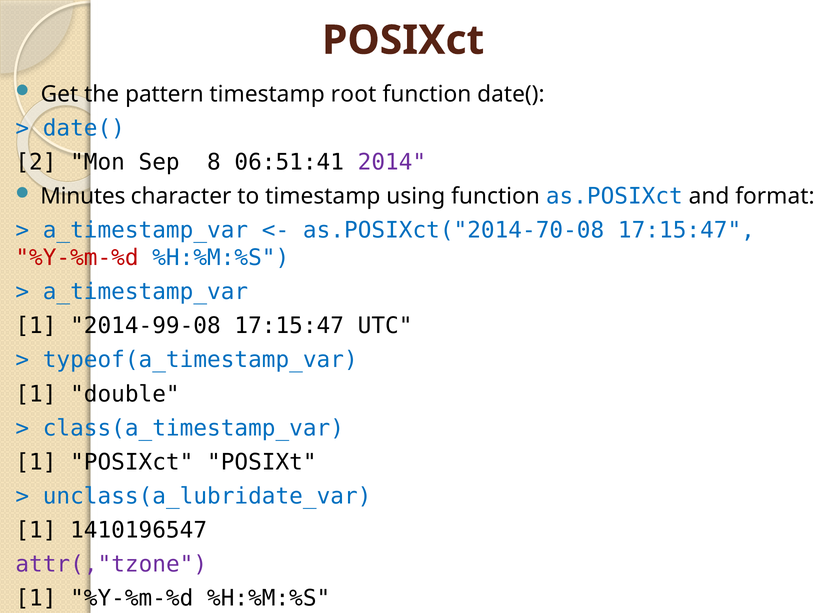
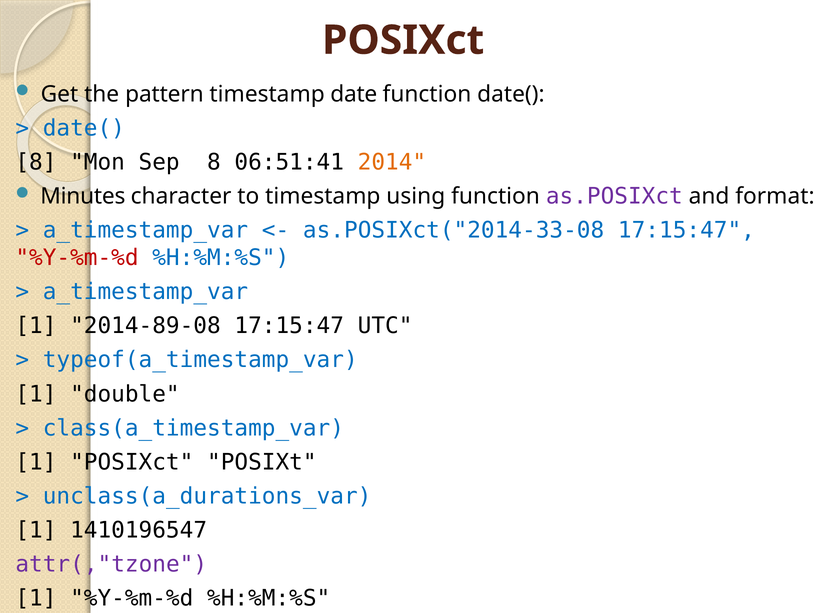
root: root -> date
2 at (36, 162): 2 -> 8
2014 colour: purple -> orange
as.POSIXct colour: blue -> purple
as.POSIXct("2014-70-08: as.POSIXct("2014-70-08 -> as.POSIXct("2014-33-08
2014-99-08: 2014-99-08 -> 2014-89-08
unclass(a_lubridate_var: unclass(a_lubridate_var -> unclass(a_durations_var
